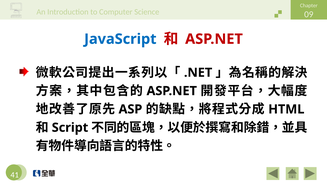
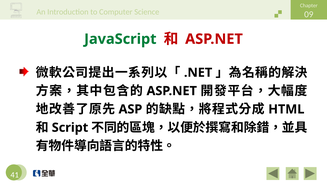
JavaScript colour: blue -> green
